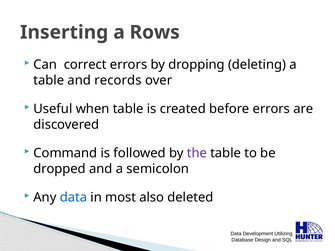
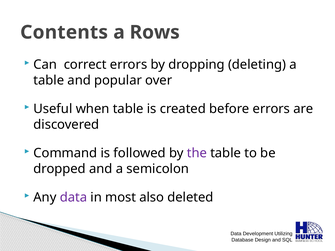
Inserting: Inserting -> Contents
records: records -> popular
data at (73, 198) colour: blue -> purple
